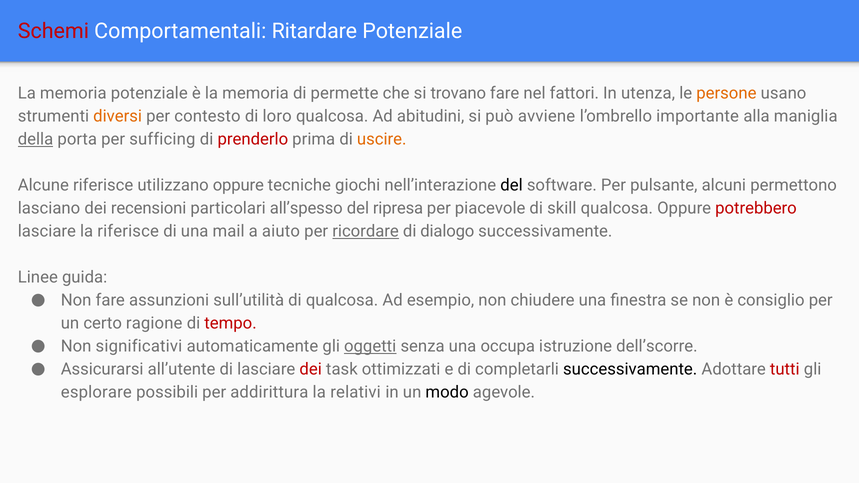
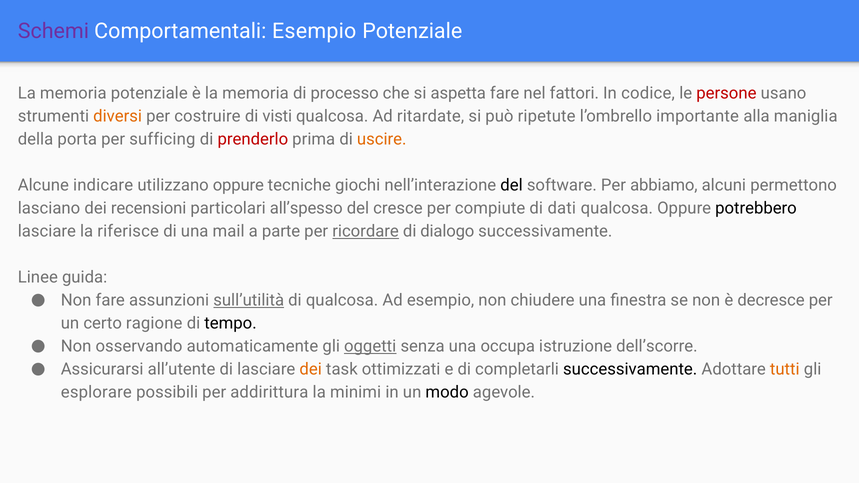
Schemi colour: red -> purple
Comportamentali Ritardare: Ritardare -> Esempio
permette: permette -> processo
trovano: trovano -> aspetta
utenza: utenza -> codice
persone colour: orange -> red
contesto: contesto -> costruire
loro: loro -> visti
abitudini: abitudini -> ritardate
avviene: avviene -> ripetute
della underline: present -> none
Alcune riferisce: riferisce -> indicare
pulsante: pulsante -> abbiamo
ripresa: ripresa -> cresce
piacevole: piacevole -> compiute
skill: skill -> dati
potrebbero colour: red -> black
aiuto: aiuto -> parte
sull’utilità underline: none -> present
consiglio: consiglio -> decresce
tempo colour: red -> black
significativi: significativi -> osservando
dei at (311, 370) colour: red -> orange
tutti colour: red -> orange
relativi: relativi -> minimi
